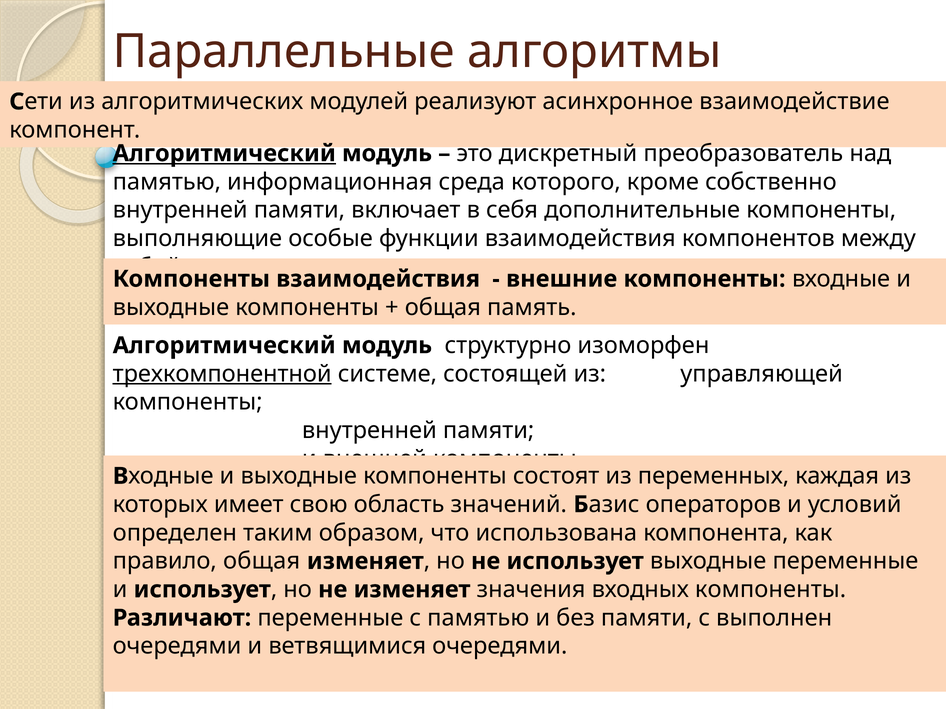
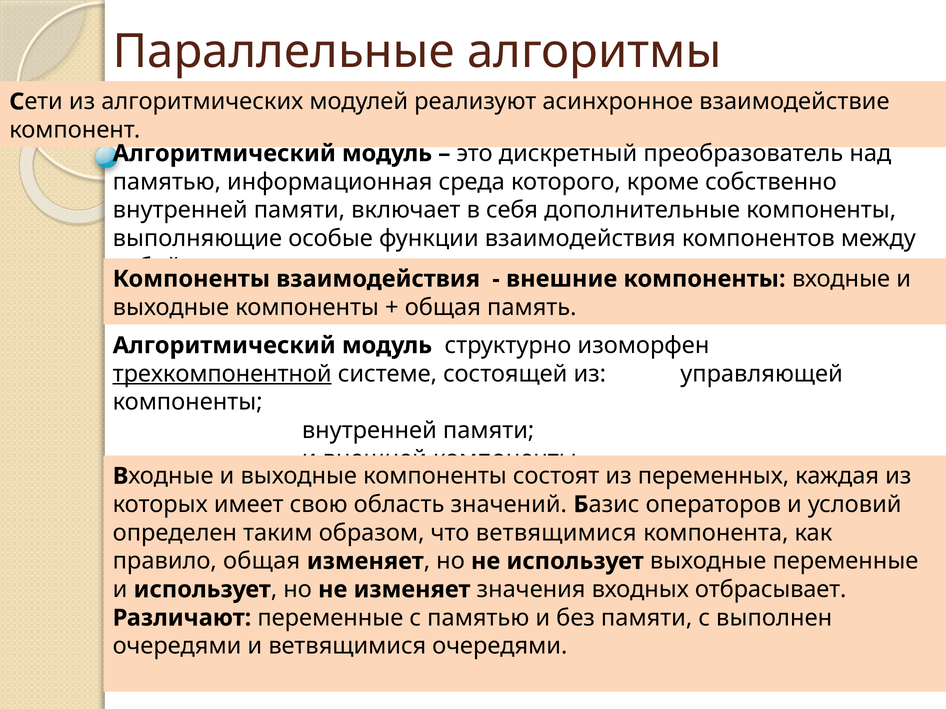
Алгоритмический at (224, 154) underline: present -> none
что использована: использована -> ветвящимися
входных компоненты: компоненты -> отбрасывает
